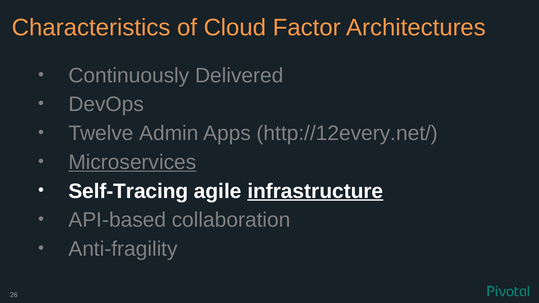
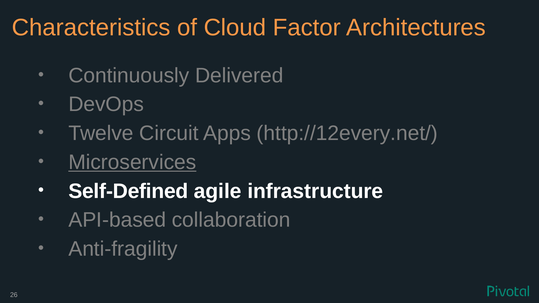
Admin: Admin -> Circuit
Self-Tracing: Self-Tracing -> Self-Defined
infrastructure underline: present -> none
